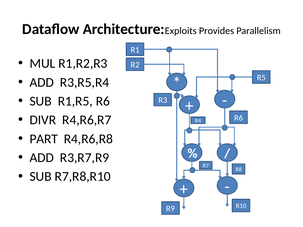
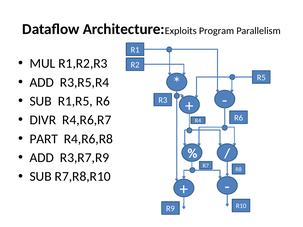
Provides: Provides -> Program
